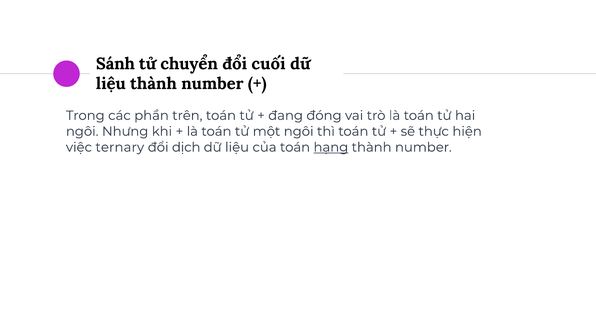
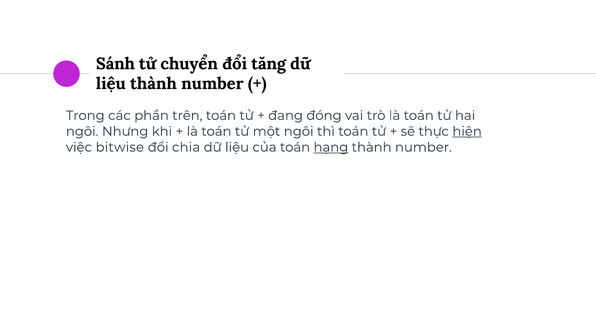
cuối: cuối -> tăng
hiện underline: none -> present
ternary: ternary -> bitwise
dịch: dịch -> chia
